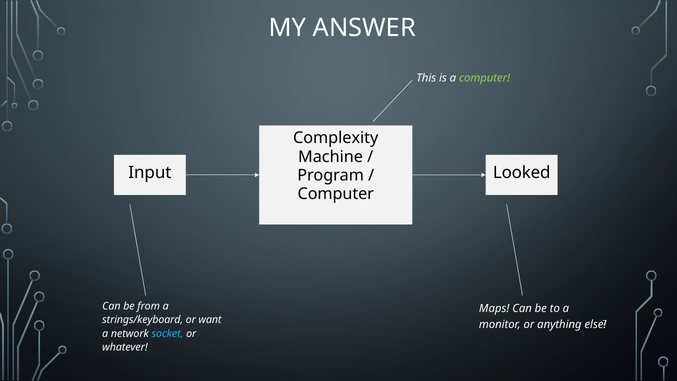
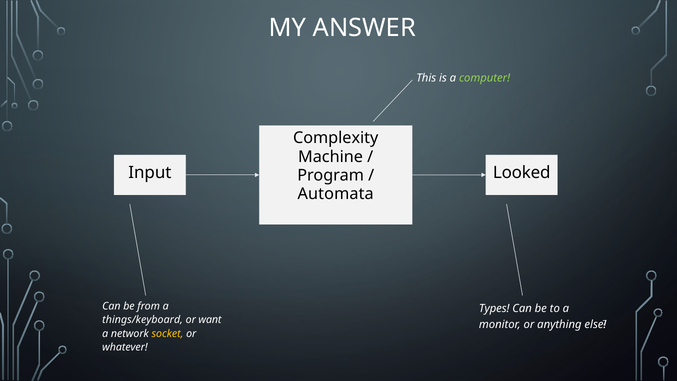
Computer at (336, 194): Computer -> Automata
Maps: Maps -> Types
strings/keyboard: strings/keyboard -> things/keyboard
socket colour: light blue -> yellow
